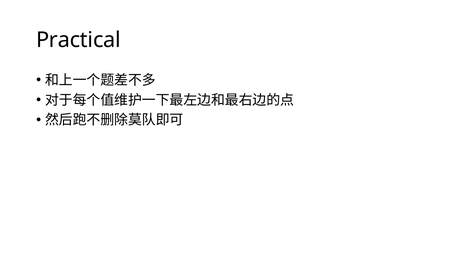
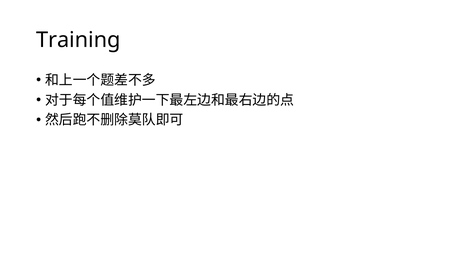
Practical: Practical -> Training
